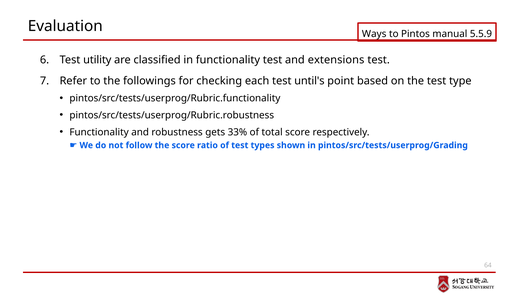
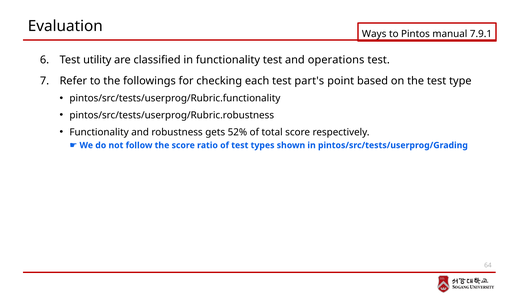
5.5.9: 5.5.9 -> 7.9.1
extensions: extensions -> operations
until's: until's -> part's
33%: 33% -> 52%
